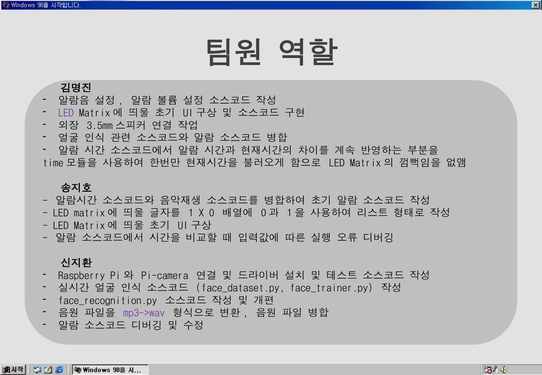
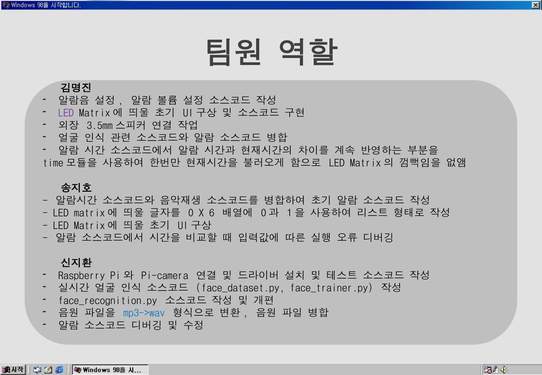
1: 1 -> 0
0: 0 -> 6
mp3->wav colour: purple -> blue
